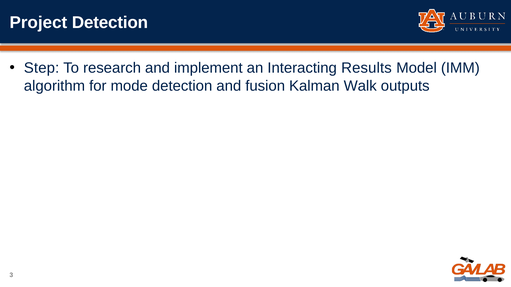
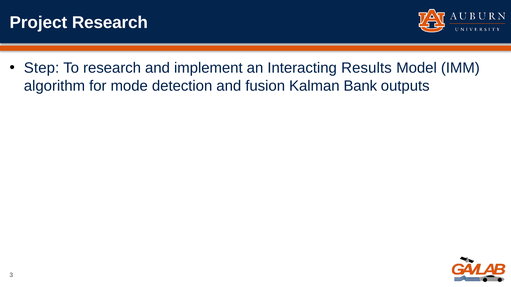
Project Detection: Detection -> Research
Walk: Walk -> Bank
